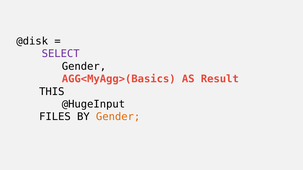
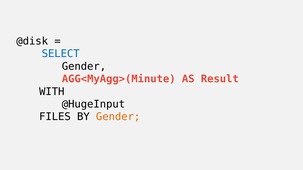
SELECT colour: purple -> blue
AGG<MyAgg>(Basics: AGG<MyAgg>(Basics -> AGG<MyAgg>(Minute
THIS: THIS -> WITH
